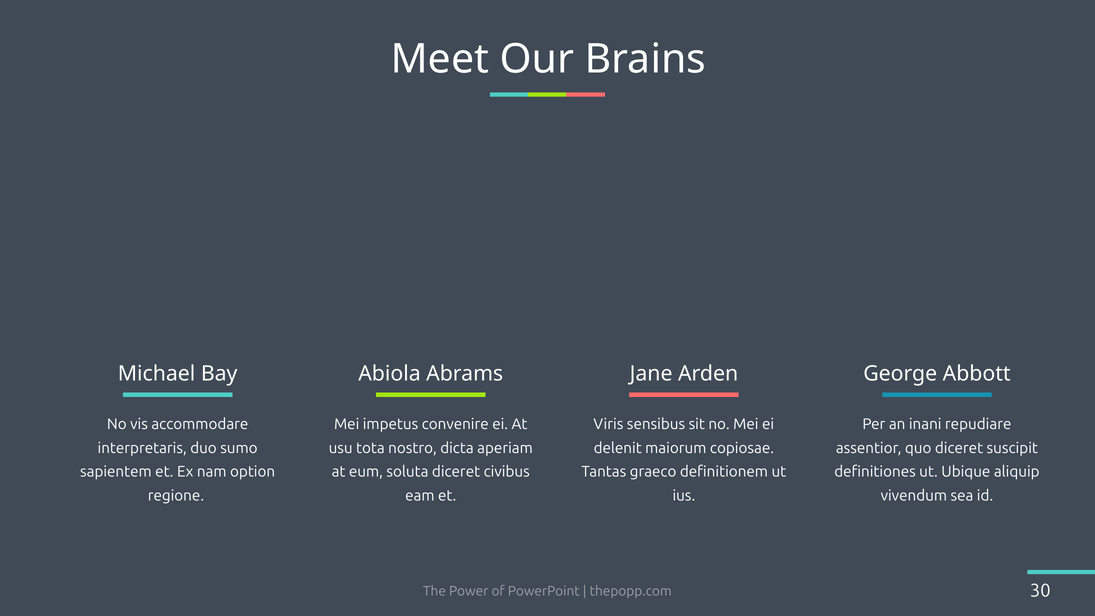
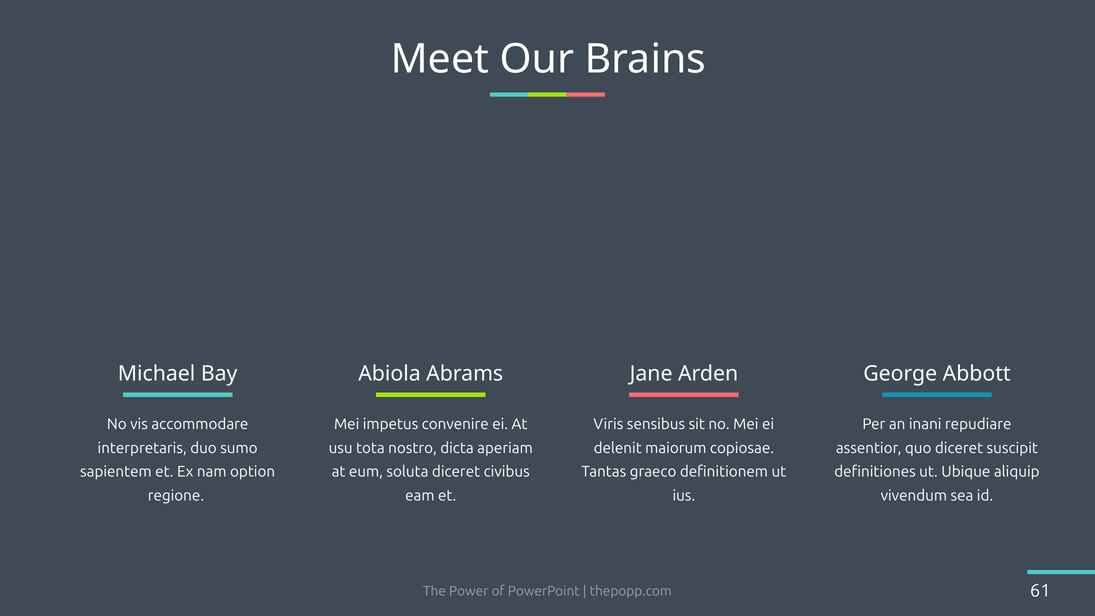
30: 30 -> 61
